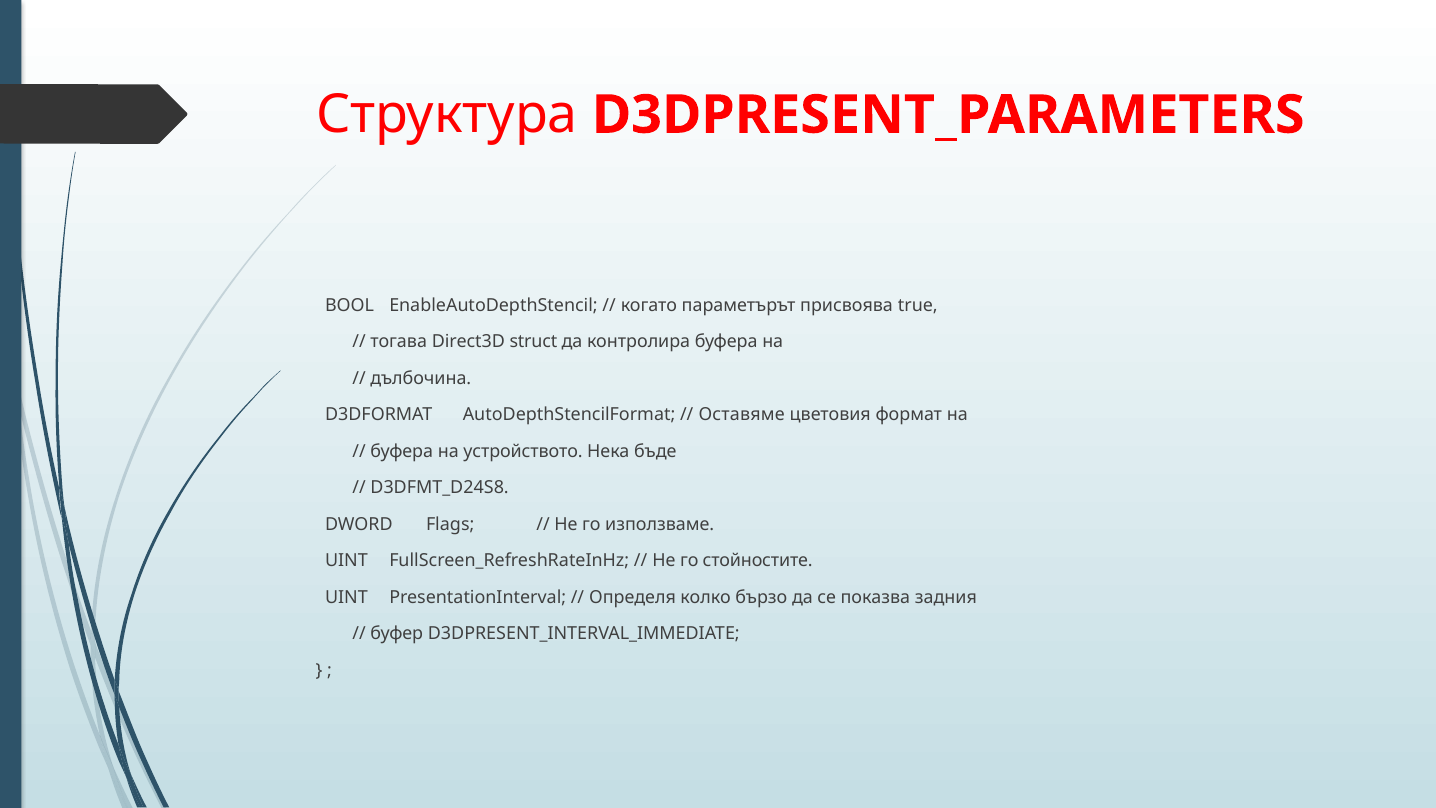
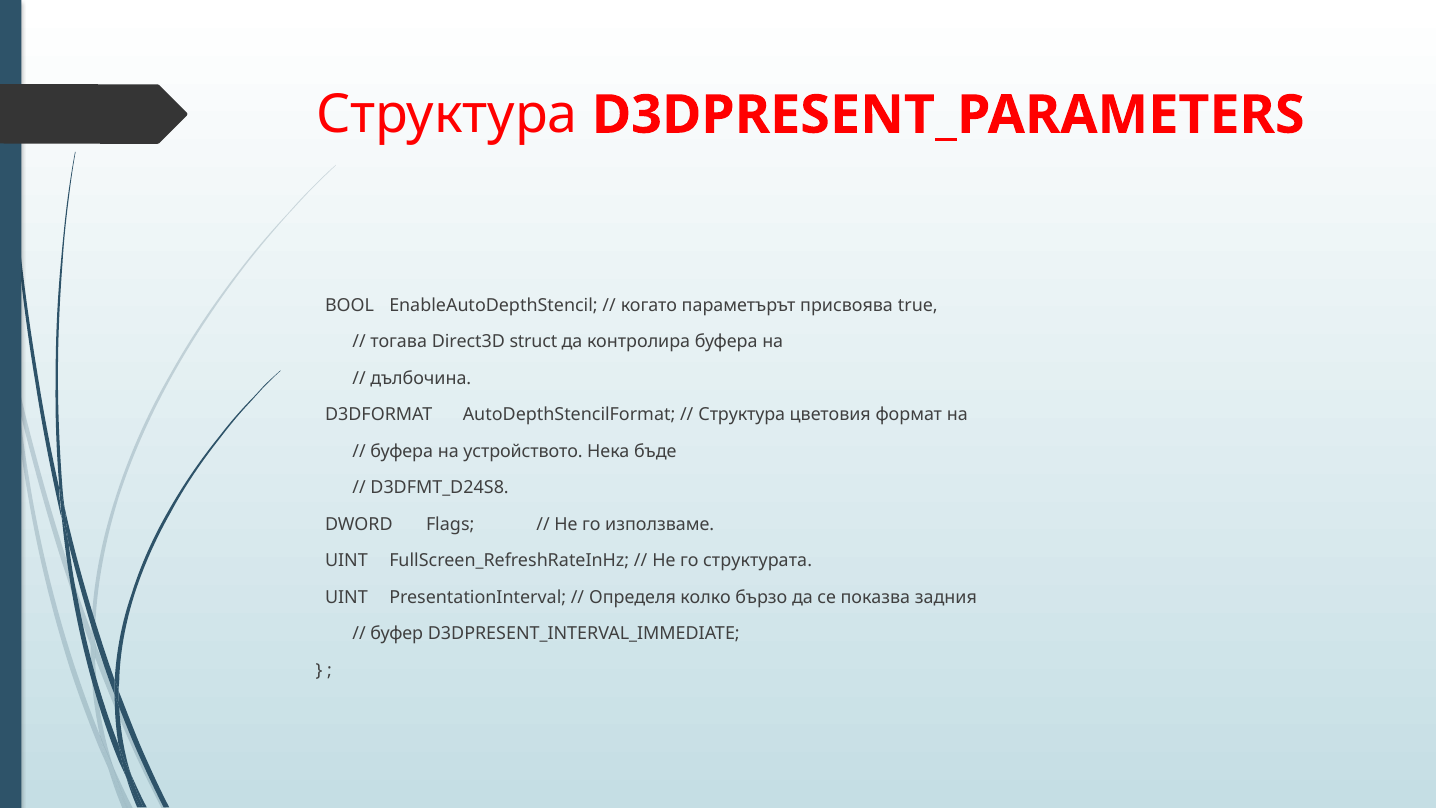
Оставяме at (742, 415): Оставяме -> Структура
стойностите: стойностите -> структурата
